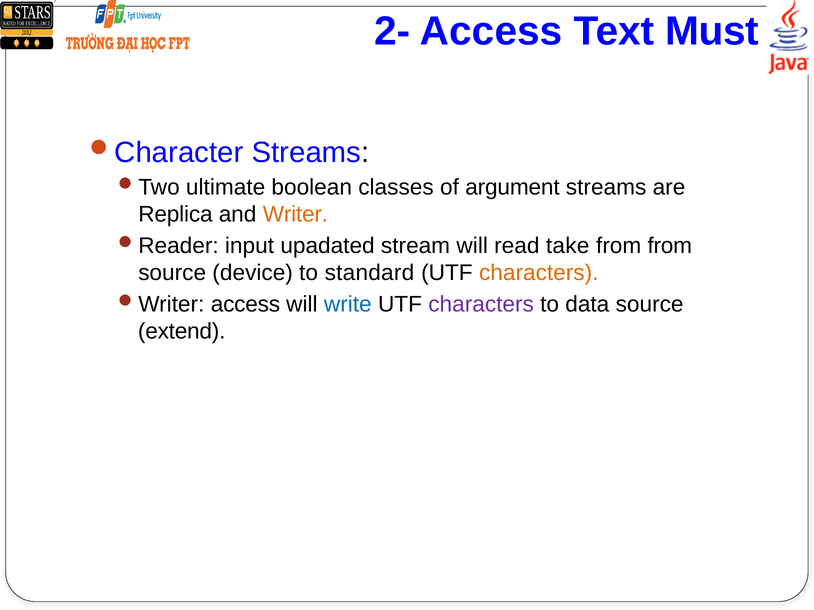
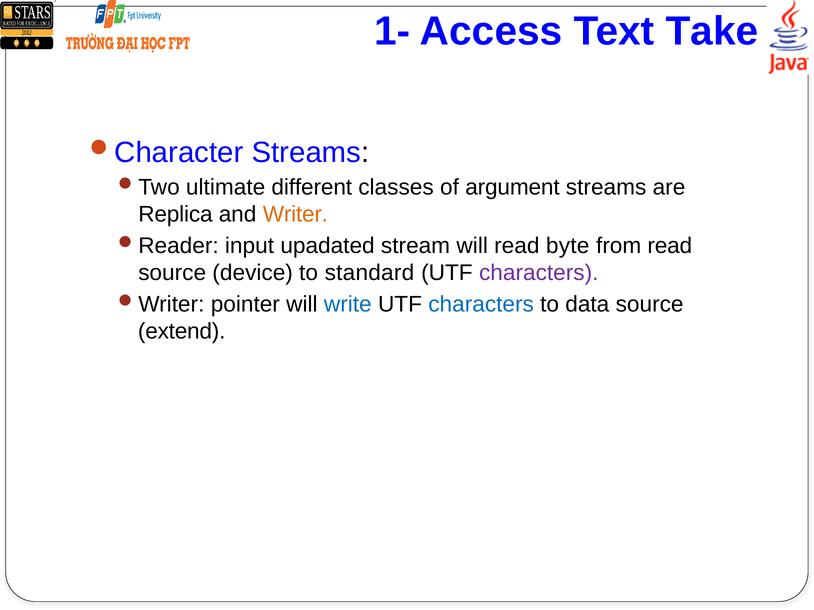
2-: 2- -> 1-
Must: Must -> Take
boolean: boolean -> different
take: take -> byte
from from: from -> read
characters at (539, 273) colour: orange -> purple
access at (245, 304): access -> pointer
characters at (481, 304) colour: purple -> blue
